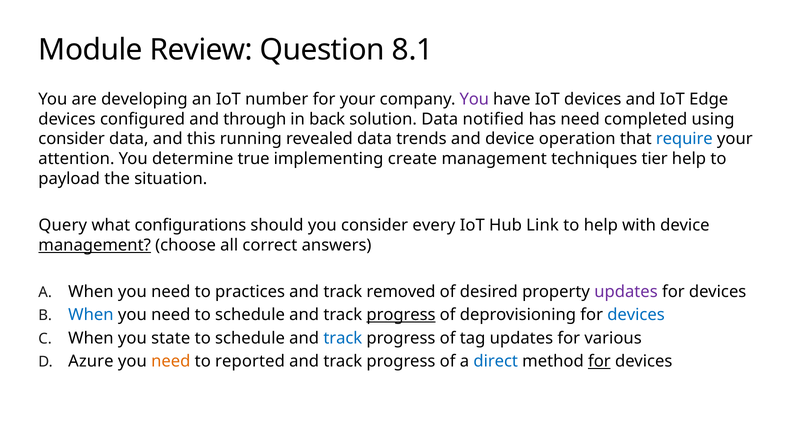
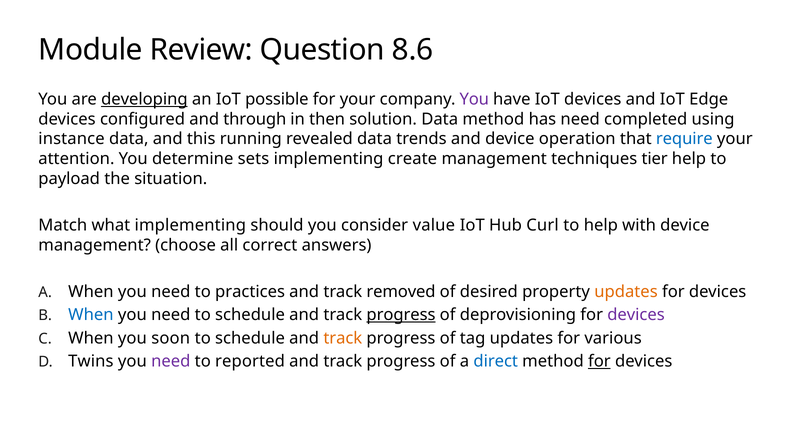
8.1: 8.1 -> 8.6
developing underline: none -> present
number: number -> possible
back: back -> then
Data notified: notified -> method
consider at (72, 139): consider -> instance
true: true -> sets
Query: Query -> Match
what configurations: configurations -> implementing
every: every -> value
Link: Link -> Curl
management at (95, 245) underline: present -> none
updates at (626, 292) colour: purple -> orange
devices at (636, 315) colour: blue -> purple
state: state -> soon
track at (343, 338) colour: blue -> orange
Azure: Azure -> Twins
need at (171, 362) colour: orange -> purple
